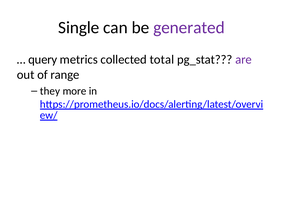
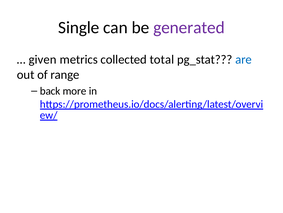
query: query -> given
are colour: purple -> blue
they: they -> back
